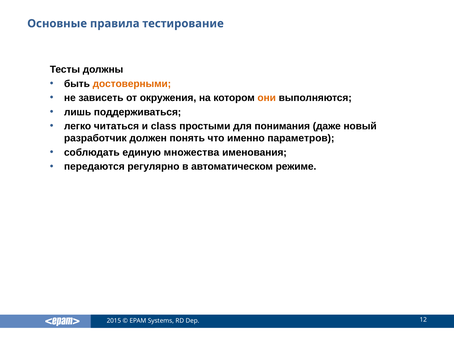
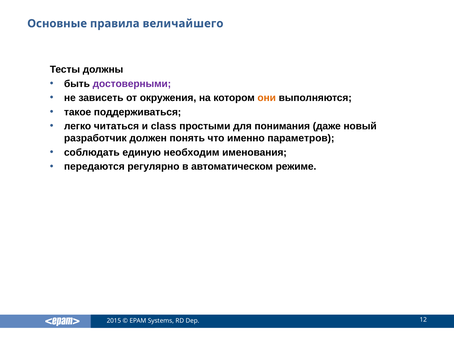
тестирование: тестирование -> величайшего
достоверными colour: orange -> purple
лишь: лишь -> такое
множества: множества -> необходим
